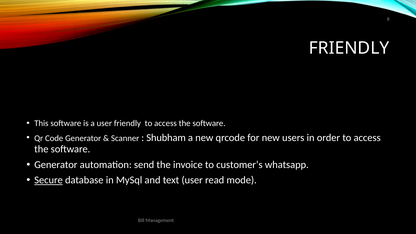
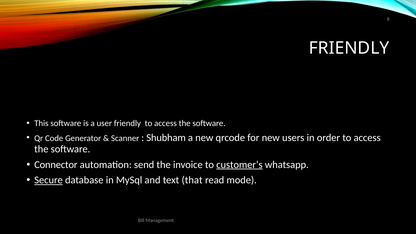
Generator at (56, 165): Generator -> Connector
customer’s underline: none -> present
text user: user -> that
